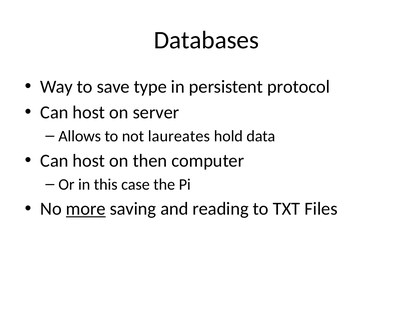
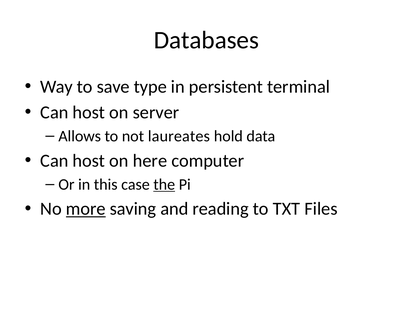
protocol: protocol -> terminal
then: then -> here
the underline: none -> present
